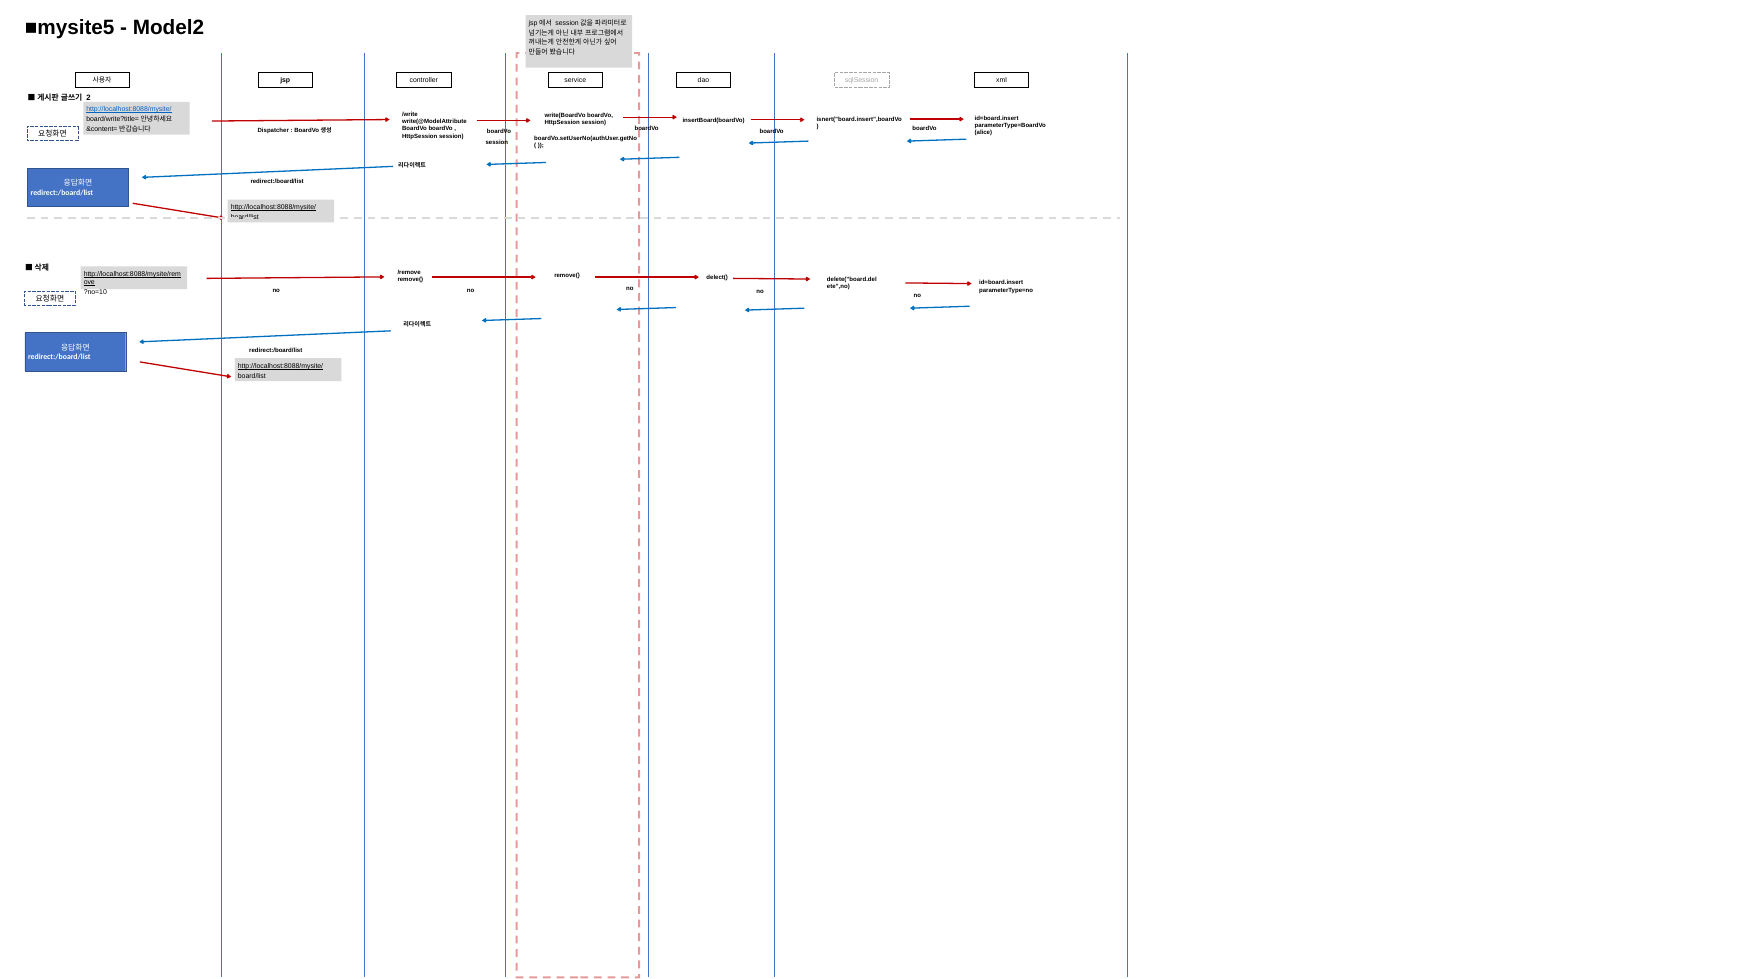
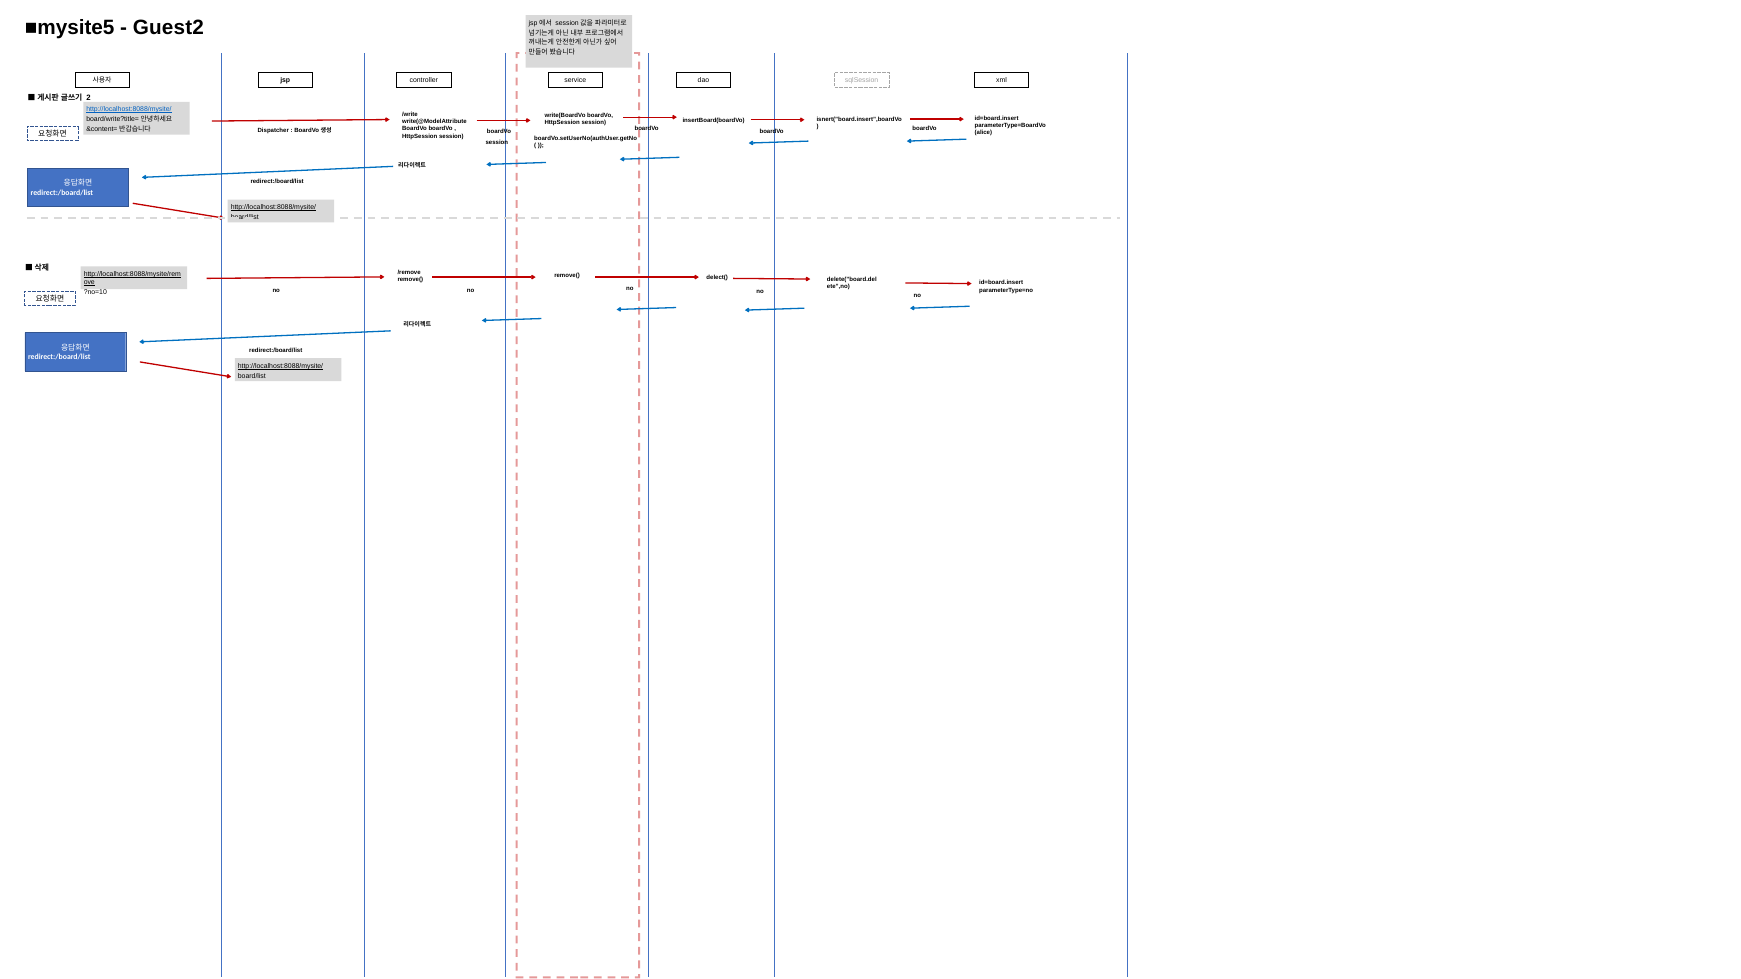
Model2: Model2 -> Guest2
